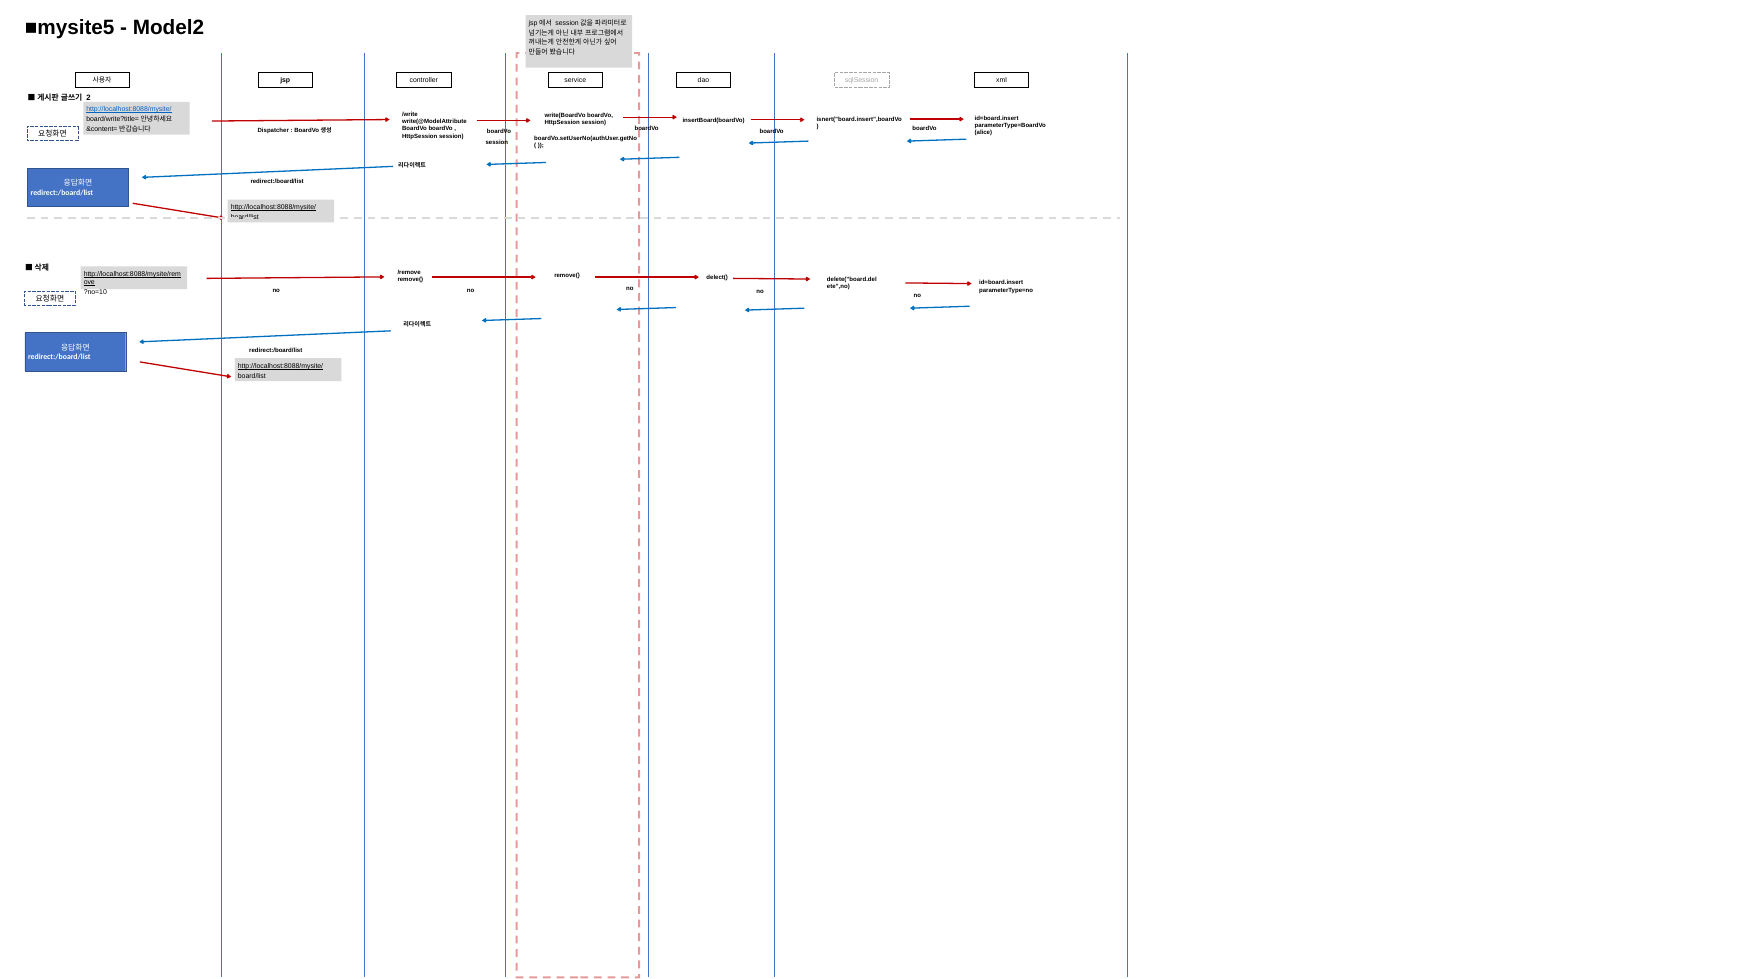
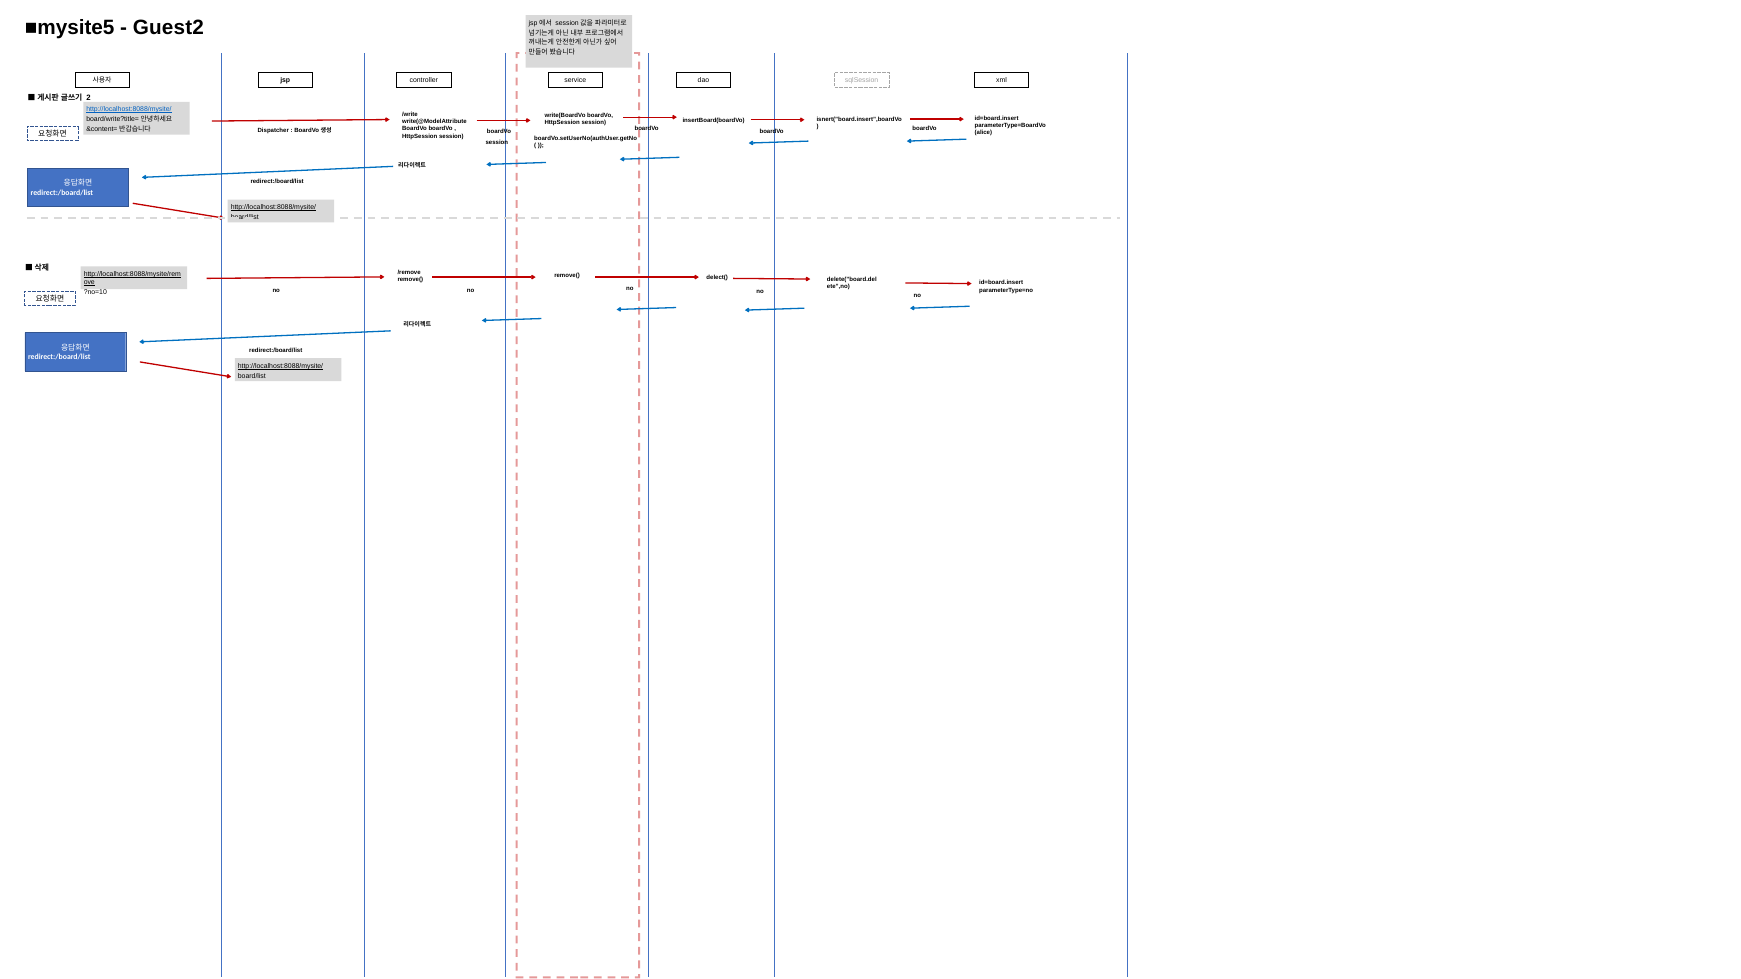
Model2: Model2 -> Guest2
